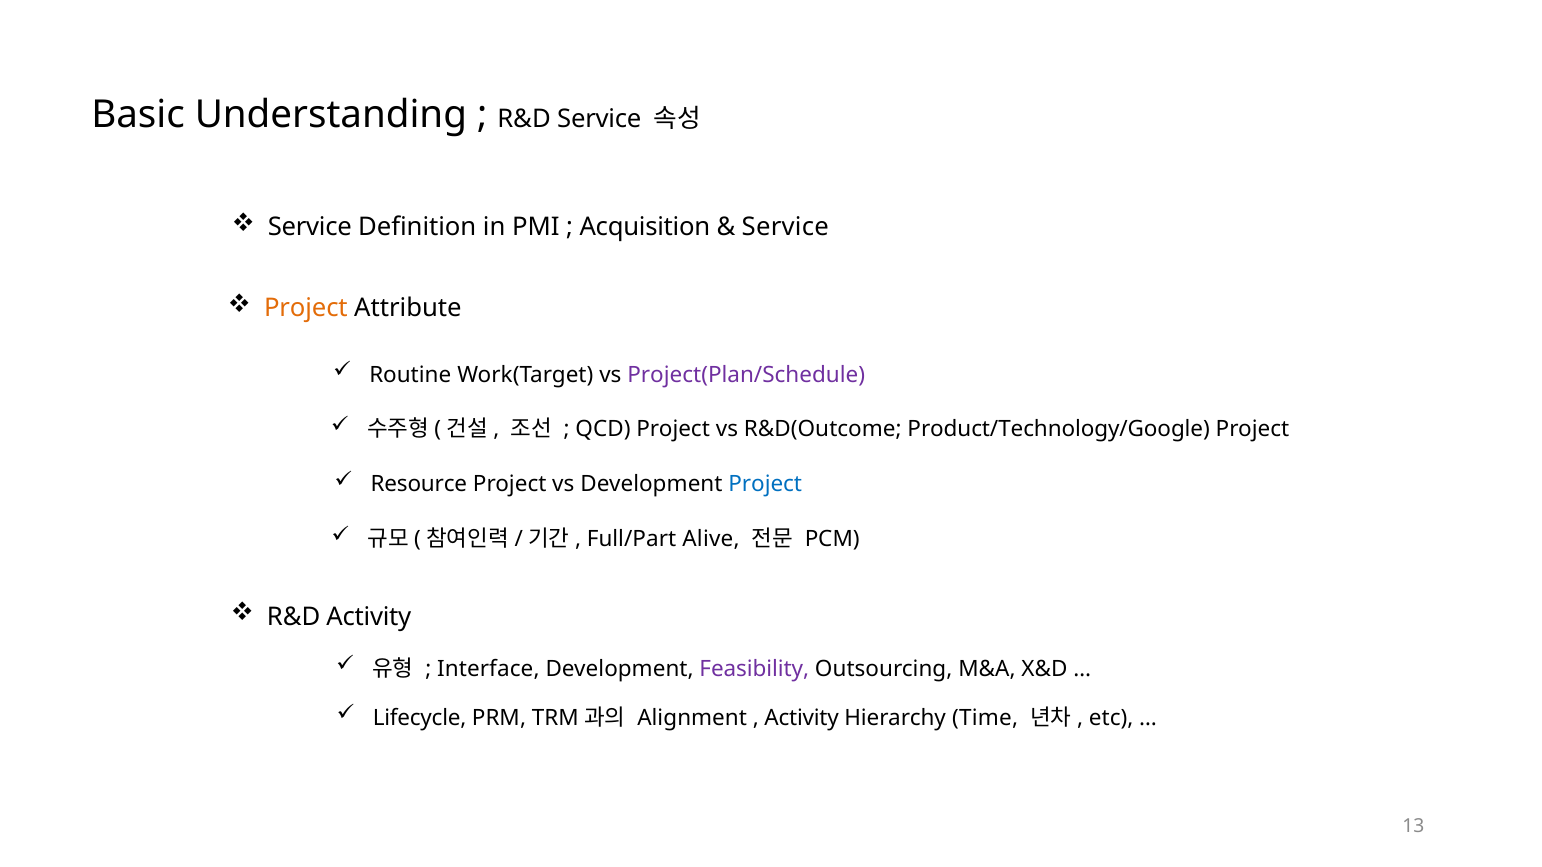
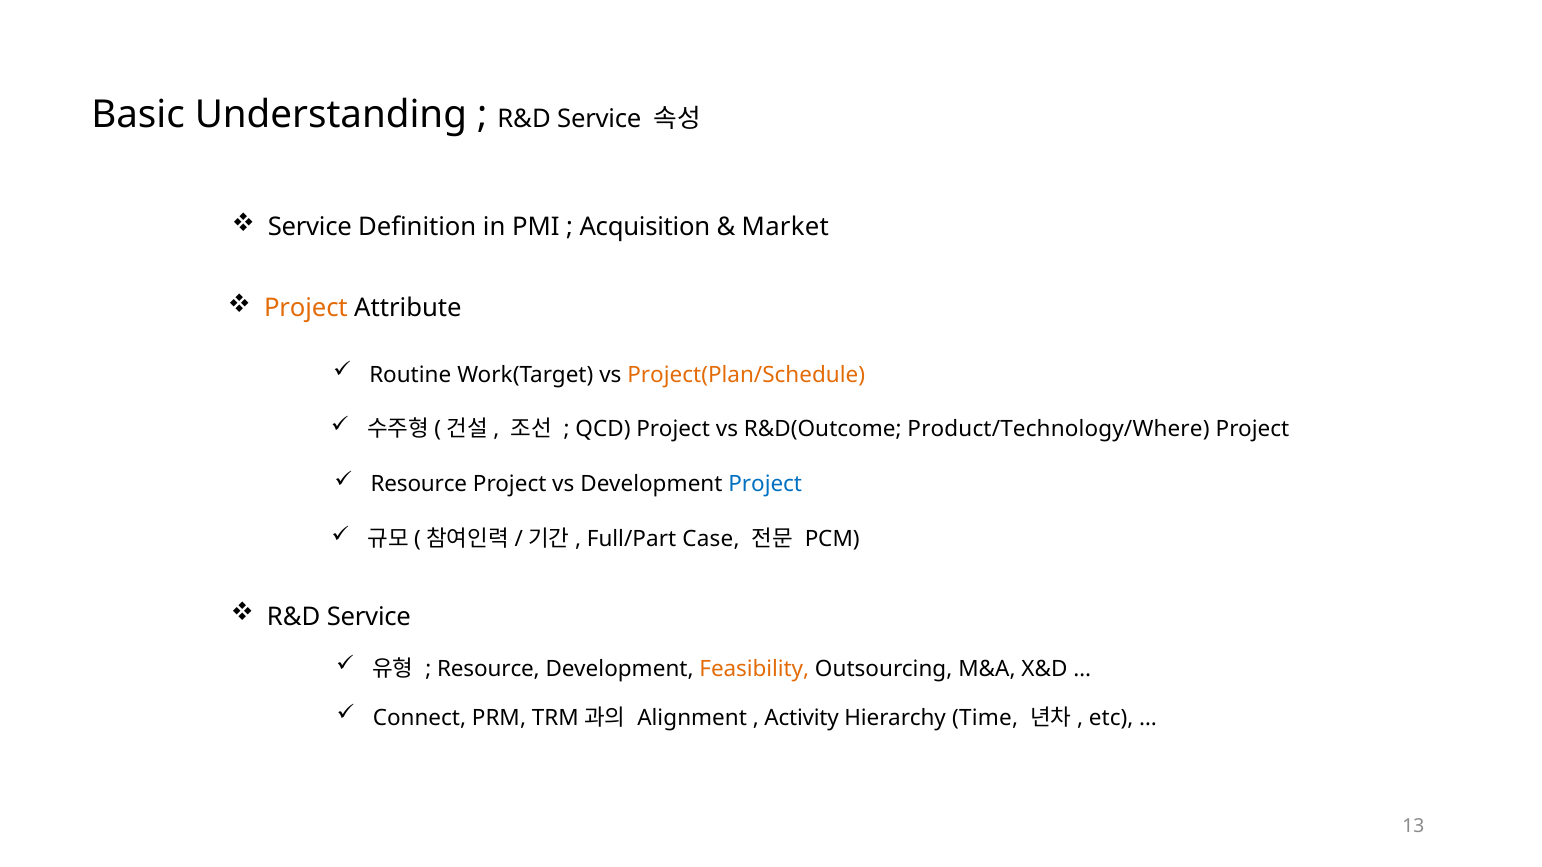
Service at (785, 227): Service -> Market
Project(Plan/Schedule colour: purple -> orange
Product/Technology/Google: Product/Technology/Google -> Product/Technology/Where
Alive: Alive -> Case
Activity at (369, 617): Activity -> Service
Interface at (488, 669): Interface -> Resource
Feasibility colour: purple -> orange
Lifecycle: Lifecycle -> Connect
